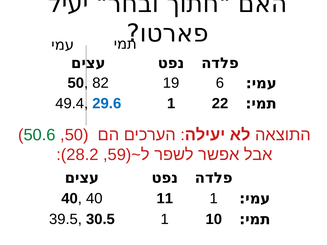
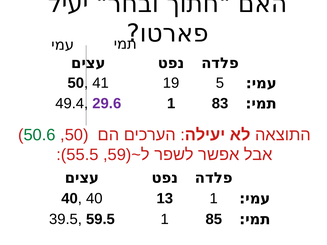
82: 82 -> 41
6: 6 -> 5
29.6 colour: blue -> purple
22: 22 -> 83
28.2: 28.2 -> 55.5
11: 11 -> 13
30.5: 30.5 -> 59.5
10: 10 -> 85
